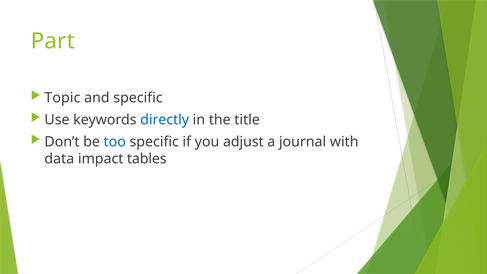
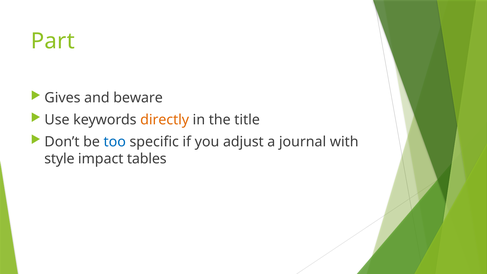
Topic: Topic -> Gives
and specific: specific -> beware
directly colour: blue -> orange
data: data -> style
